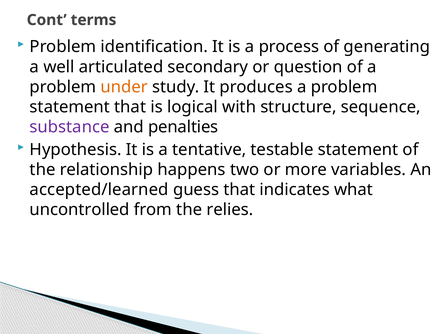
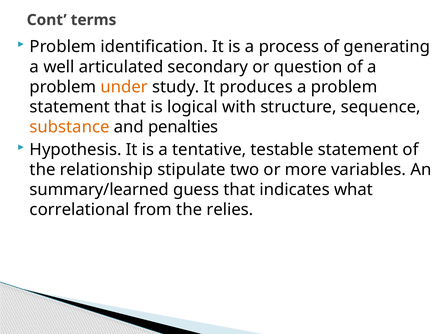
substance colour: purple -> orange
happens: happens -> stipulate
accepted/learned: accepted/learned -> summary/learned
uncontrolled: uncontrolled -> correlational
